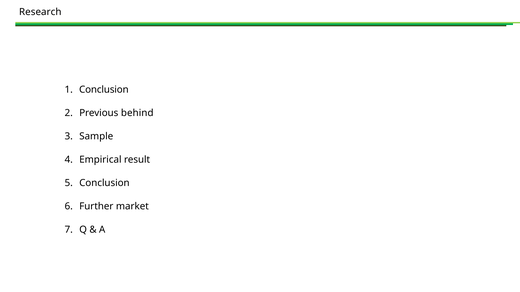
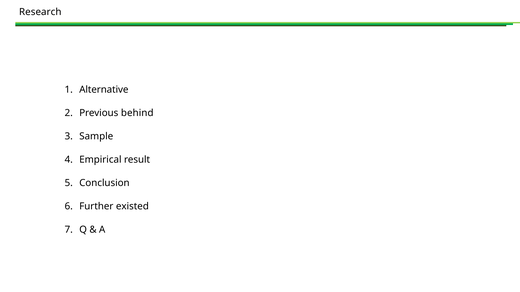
Conclusion at (104, 90): Conclusion -> Alternative
market: market -> existed
